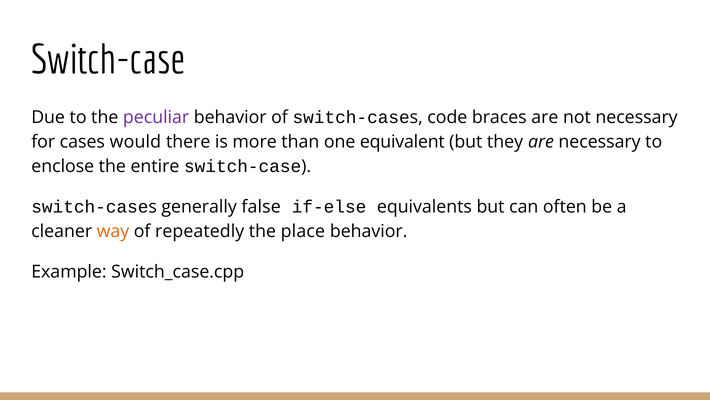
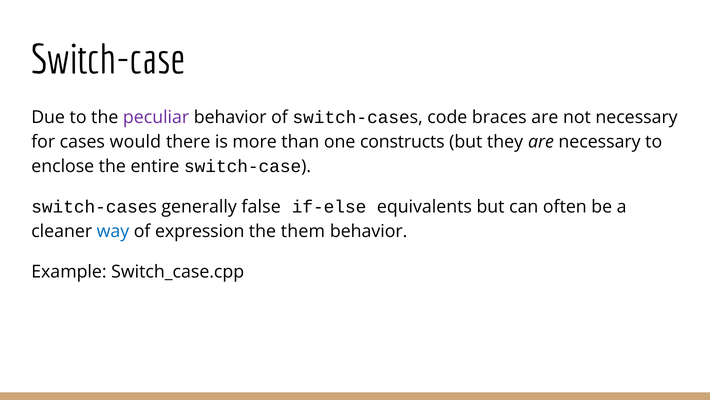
equivalent: equivalent -> constructs
way colour: orange -> blue
repeatedly: repeatedly -> expression
place: place -> them
